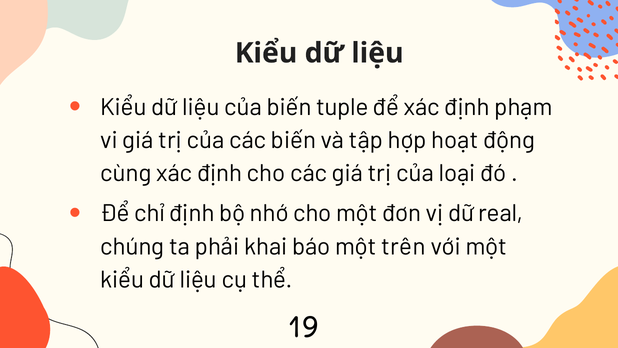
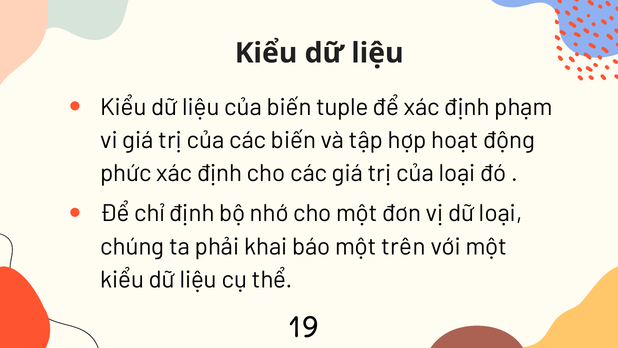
cùng: cùng -> phức
dữ real: real -> loại
